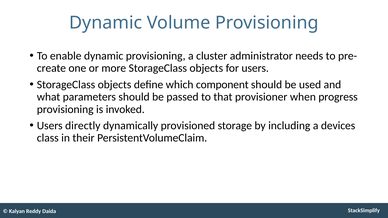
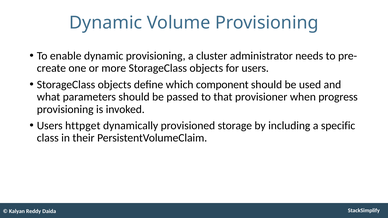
directly: directly -> httpget
devices: devices -> specific
